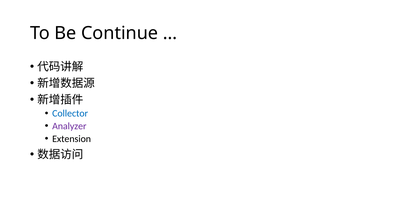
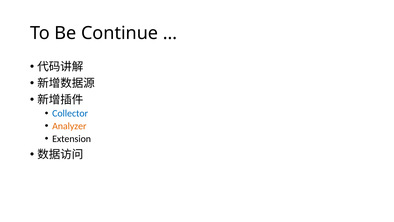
Analyzer colour: purple -> orange
